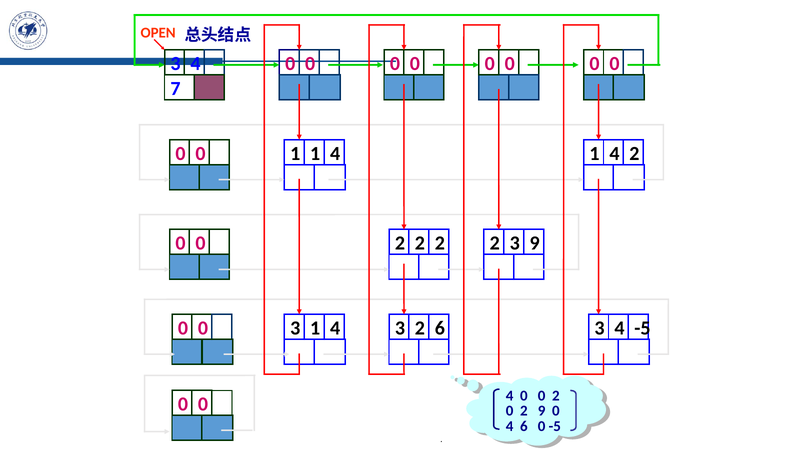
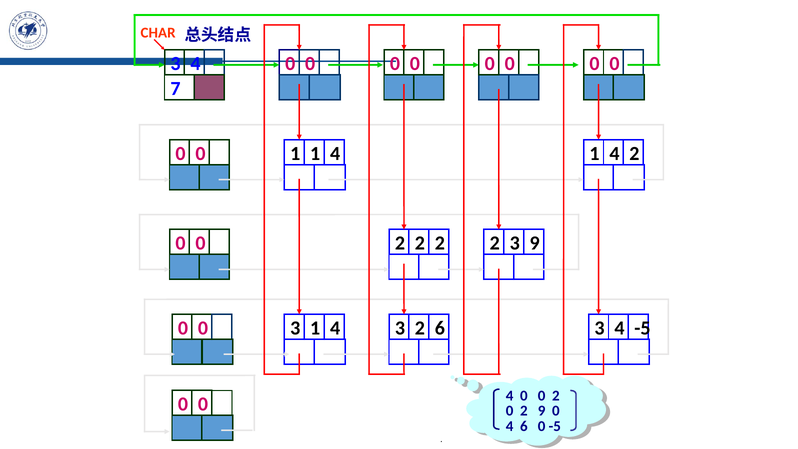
OPEN: OPEN -> CHAR
